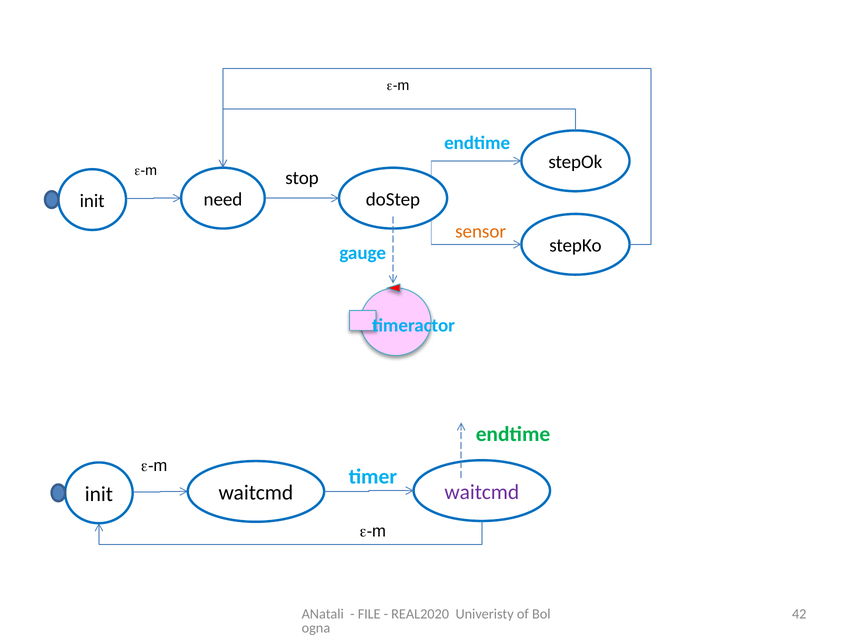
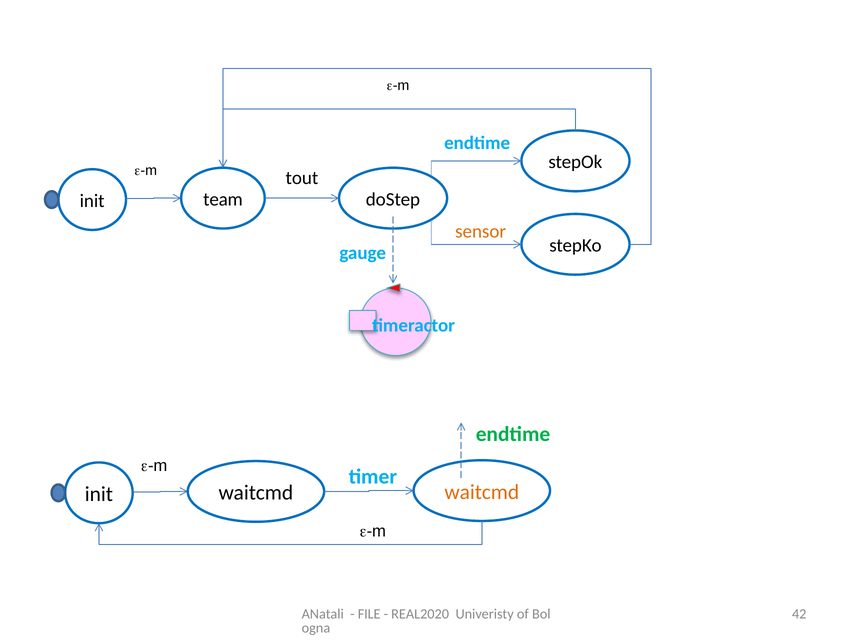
stop: stop -> tout
need: need -> team
waitcmd at (482, 492) colour: purple -> orange
